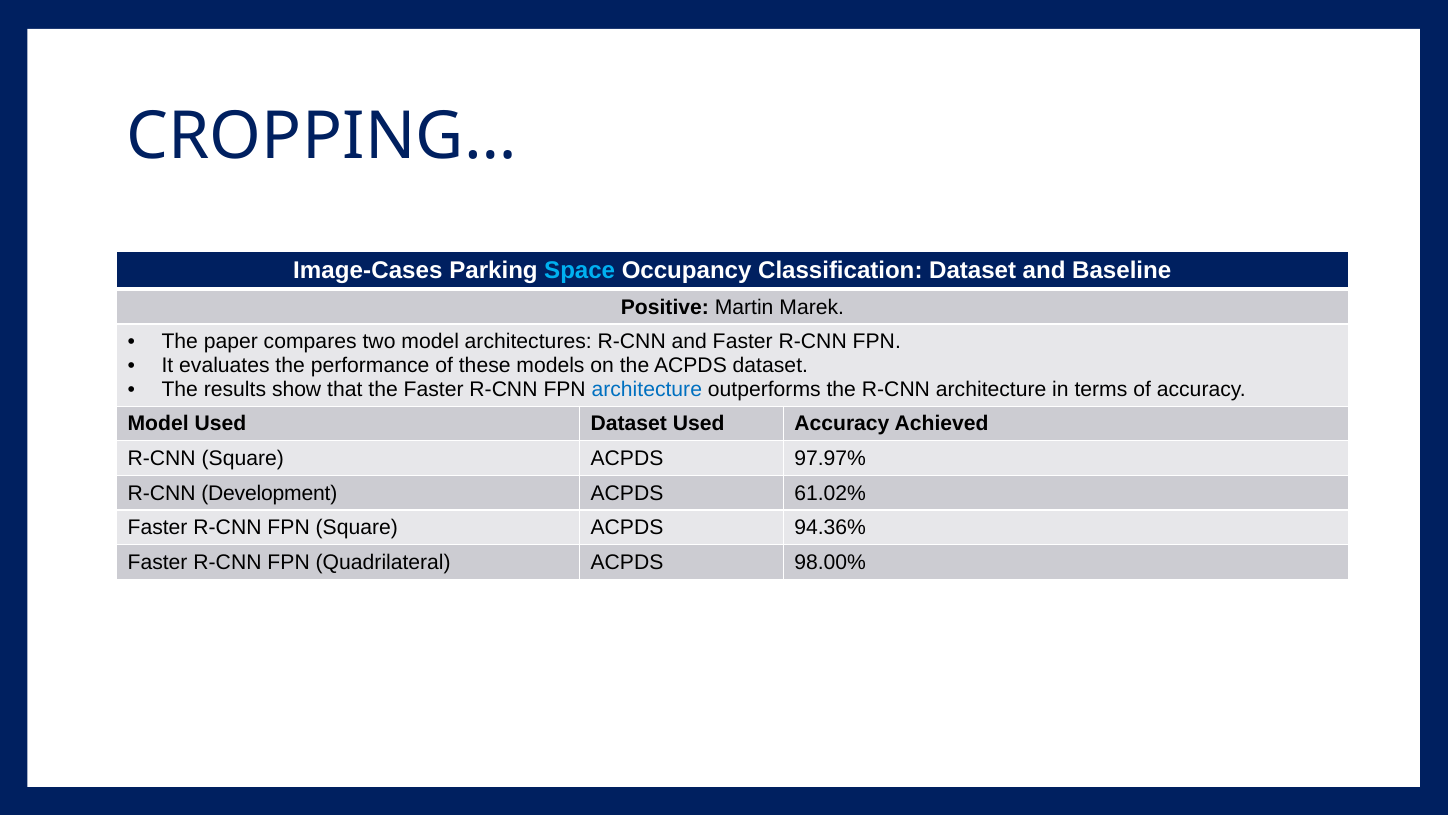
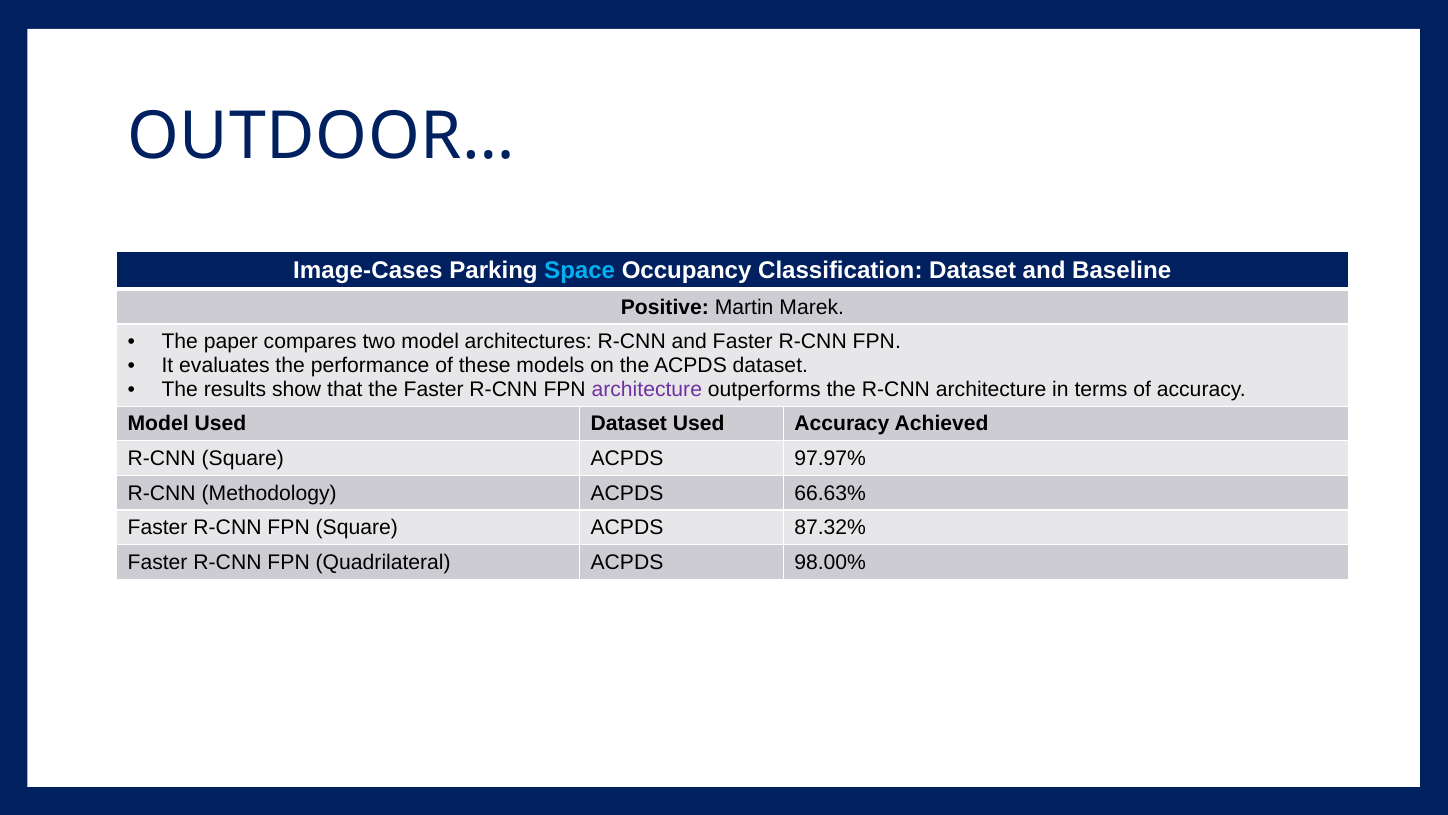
CROPPING…: CROPPING… -> OUTDOOR…
architecture at (647, 389) colour: blue -> purple
Development: Development -> Methodology
61.02%: 61.02% -> 66.63%
94.36%: 94.36% -> 87.32%
